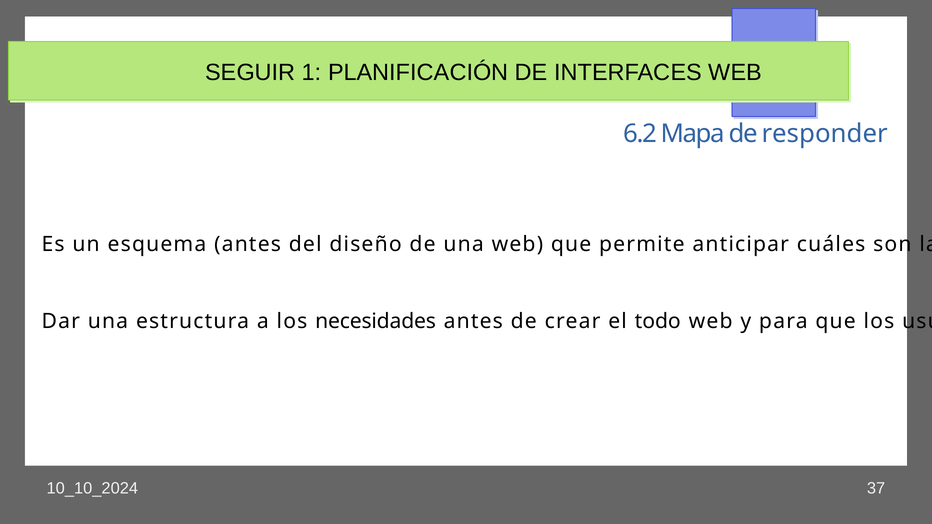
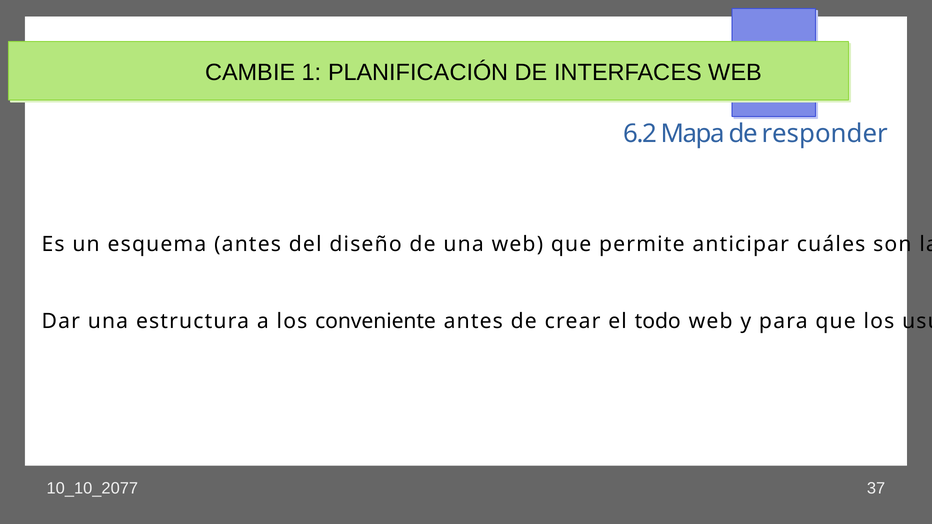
SEGUIR: SEGUIR -> CAMBIE
necesidades: necesidades -> conveniente
10_10_2024: 10_10_2024 -> 10_10_2077
